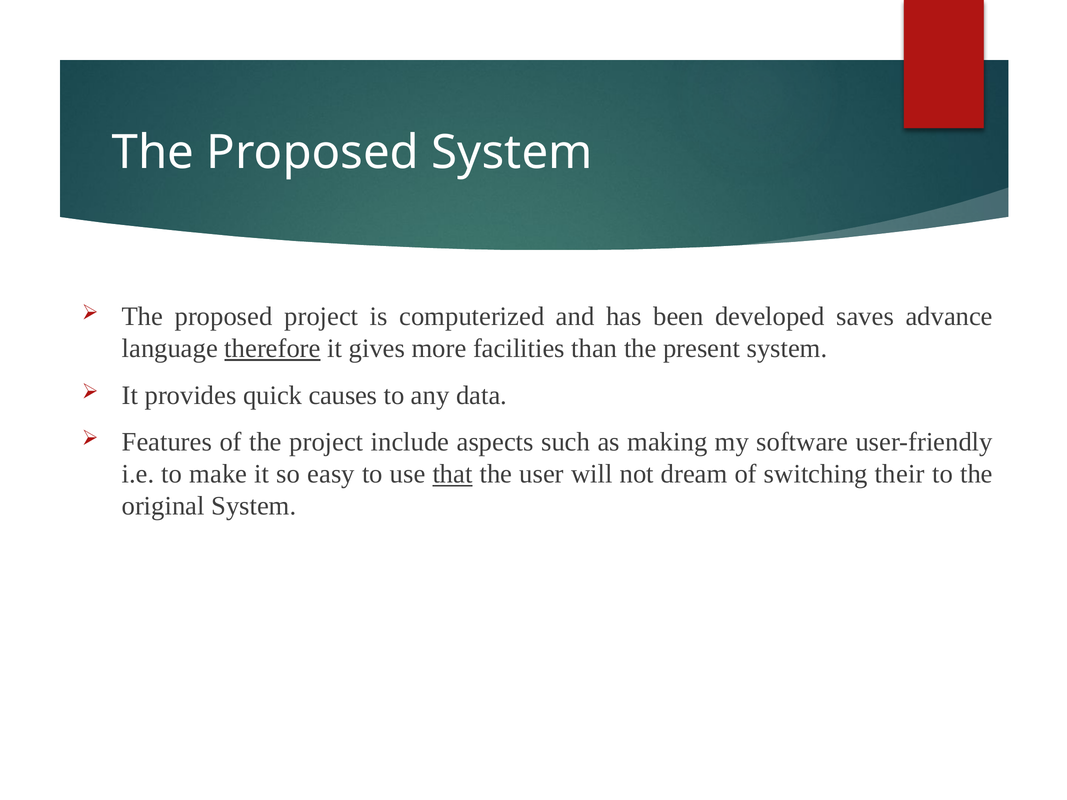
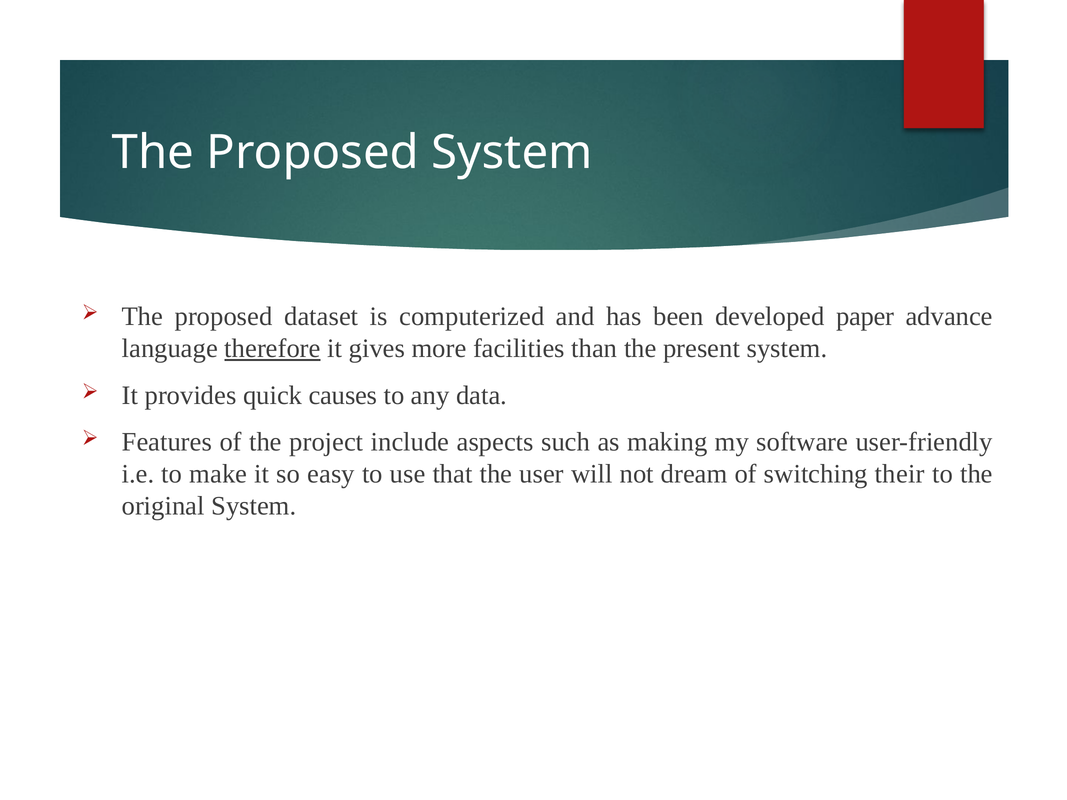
proposed project: project -> dataset
saves: saves -> paper
that underline: present -> none
